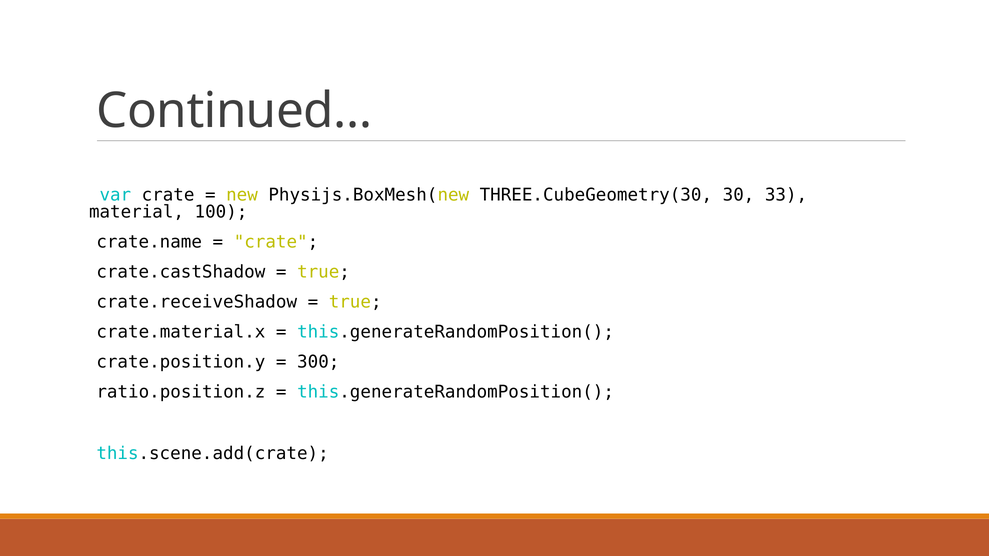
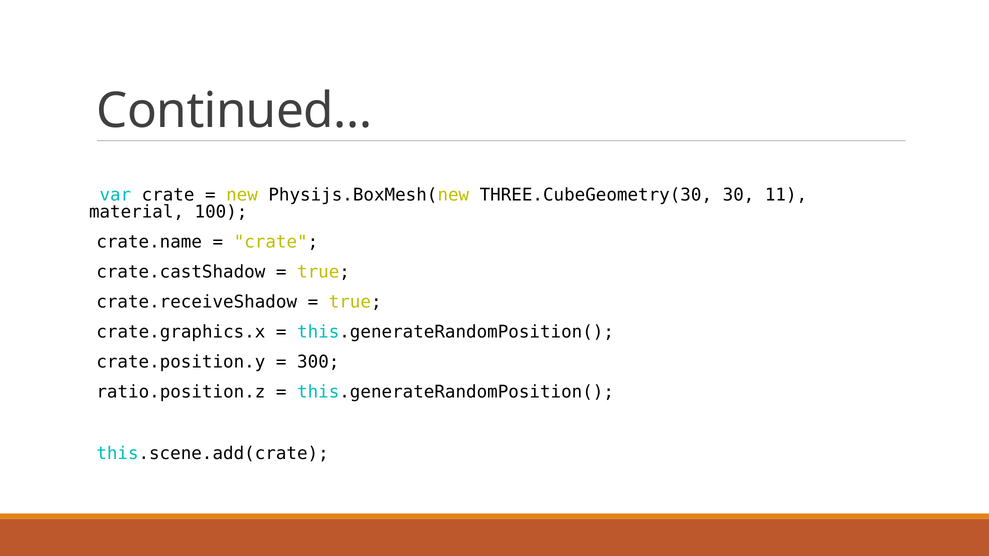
33: 33 -> 11
crate.material.x: crate.material.x -> crate.graphics.x
